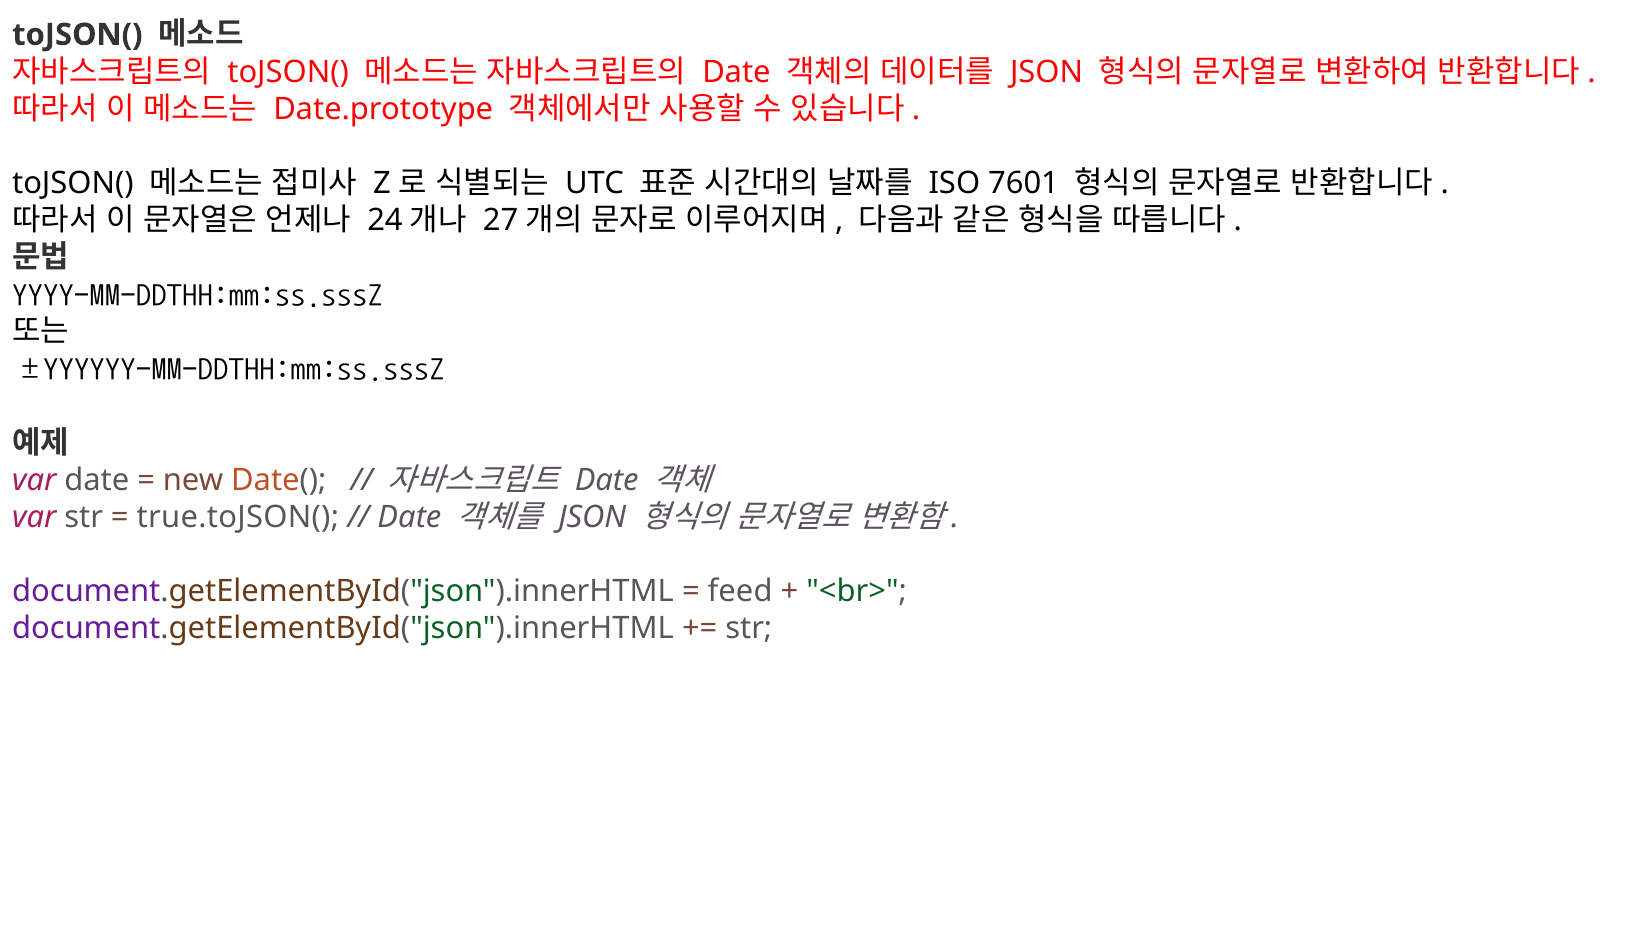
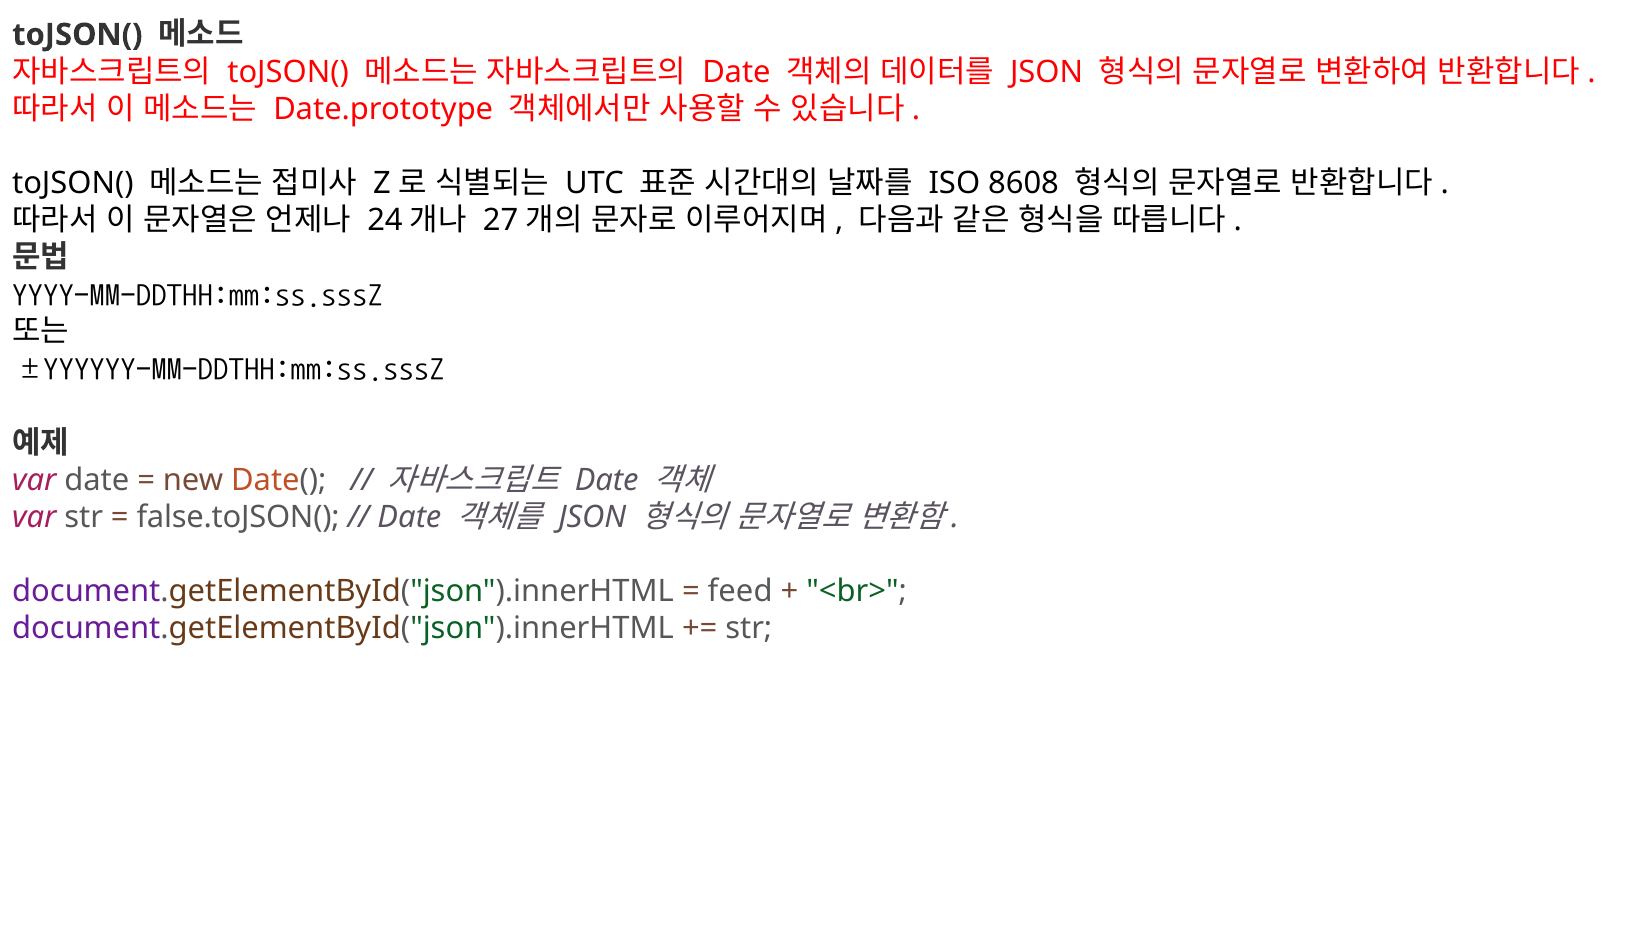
7601: 7601 -> 8608
true.toJSON(: true.toJSON( -> false.toJSON(
